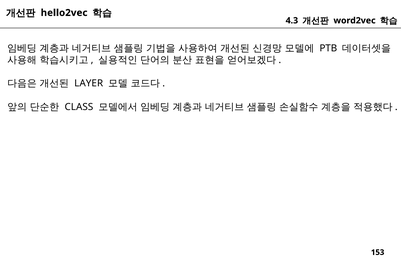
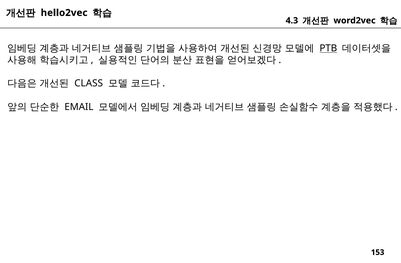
PTB underline: none -> present
LAYER: LAYER -> CLASS
CLASS: CLASS -> EMAIL
